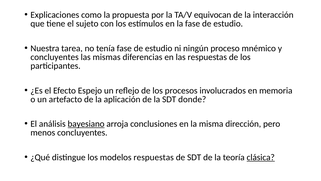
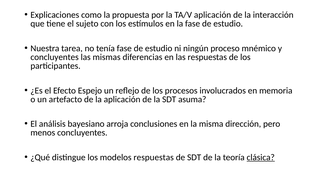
TA/V equivocan: equivocan -> aplicación
donde: donde -> asuma
bayesiano underline: present -> none
